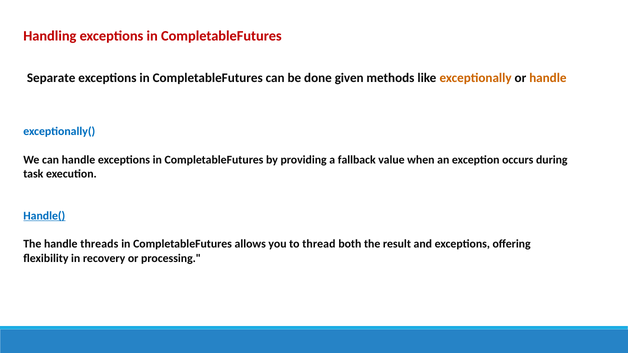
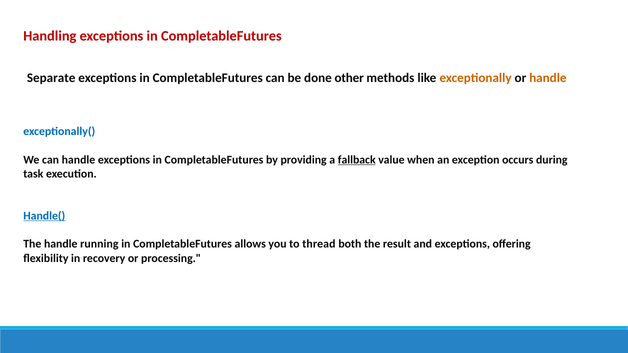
given: given -> other
fallback underline: none -> present
threads: threads -> running
